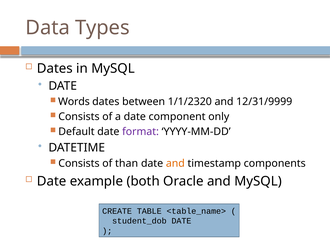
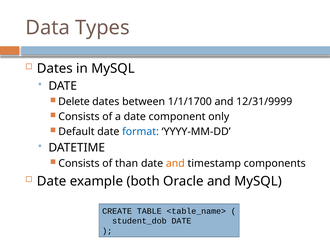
Words: Words -> Delete
1/1/2320: 1/1/2320 -> 1/1/1700
format colour: purple -> blue
